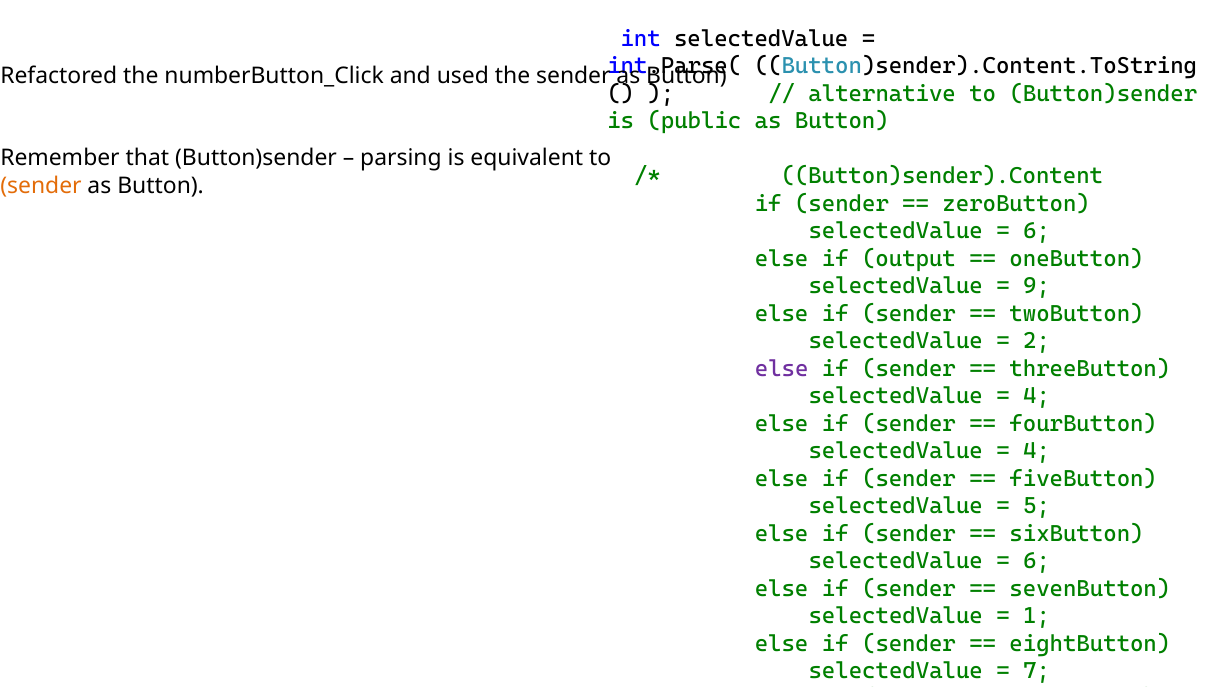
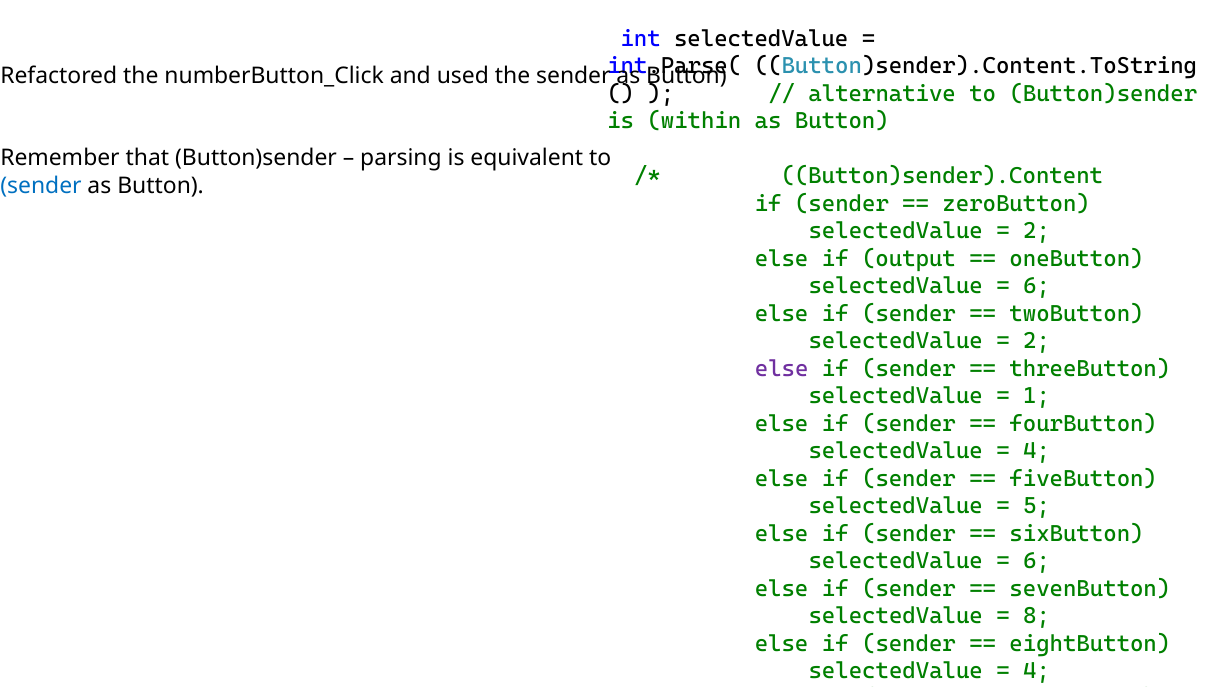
public: public -> within
sender at (41, 186) colour: orange -> blue
6 at (1036, 231): 6 -> 2
9 at (1036, 286): 9 -> 6
4 at (1036, 396): 4 -> 1
1: 1 -> 8
7 at (1036, 671): 7 -> 4
